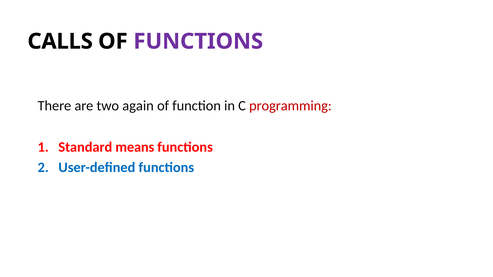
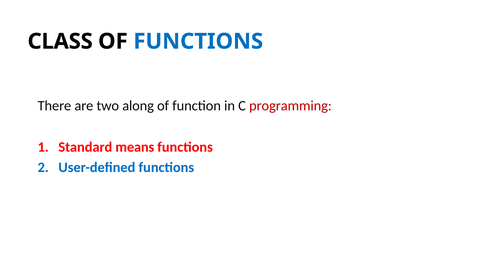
CALLS: CALLS -> CLASS
FUNCTIONS at (198, 41) colour: purple -> blue
again: again -> along
